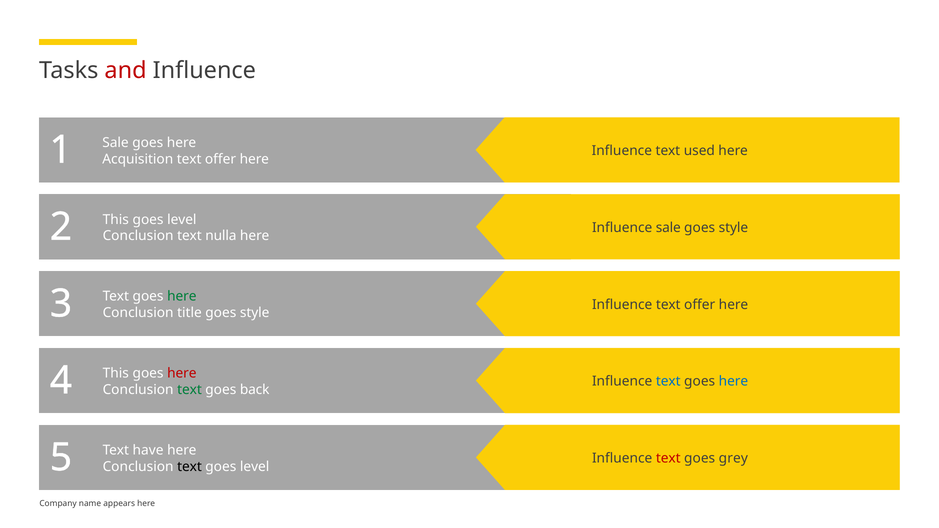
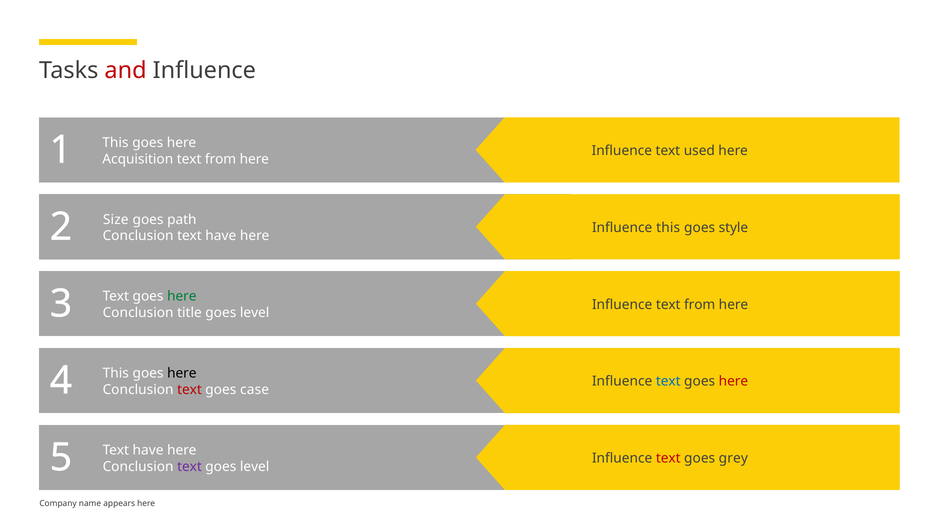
Sale at (116, 143): Sale -> This
offer at (221, 159): offer -> from
This at (116, 220): This -> Size
level at (182, 220): level -> path
2 Influence sale: sale -> this
Conclusion text nulla: nulla -> have
Influence text offer: offer -> from
style at (255, 313): style -> level
here at (182, 373) colour: red -> black
here at (733, 382) colour: blue -> red
text at (189, 390) colour: green -> red
back: back -> case
text at (189, 467) colour: black -> purple
